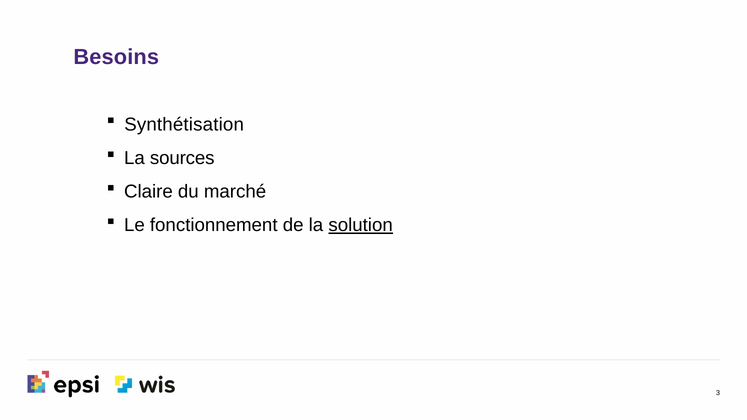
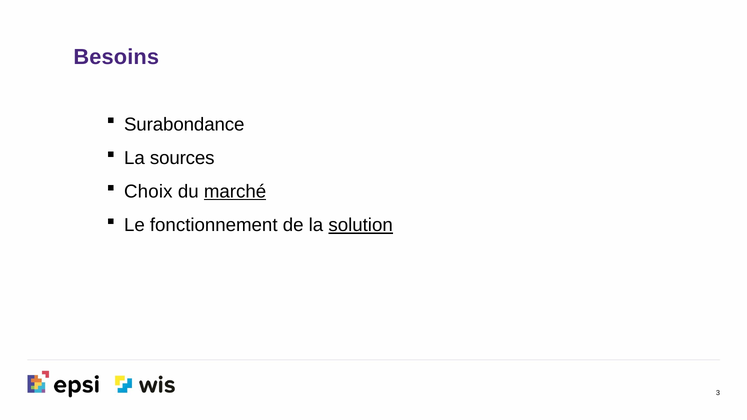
Synthétisation: Synthétisation -> Surabondance
Claire: Claire -> Choix
marché underline: none -> present
